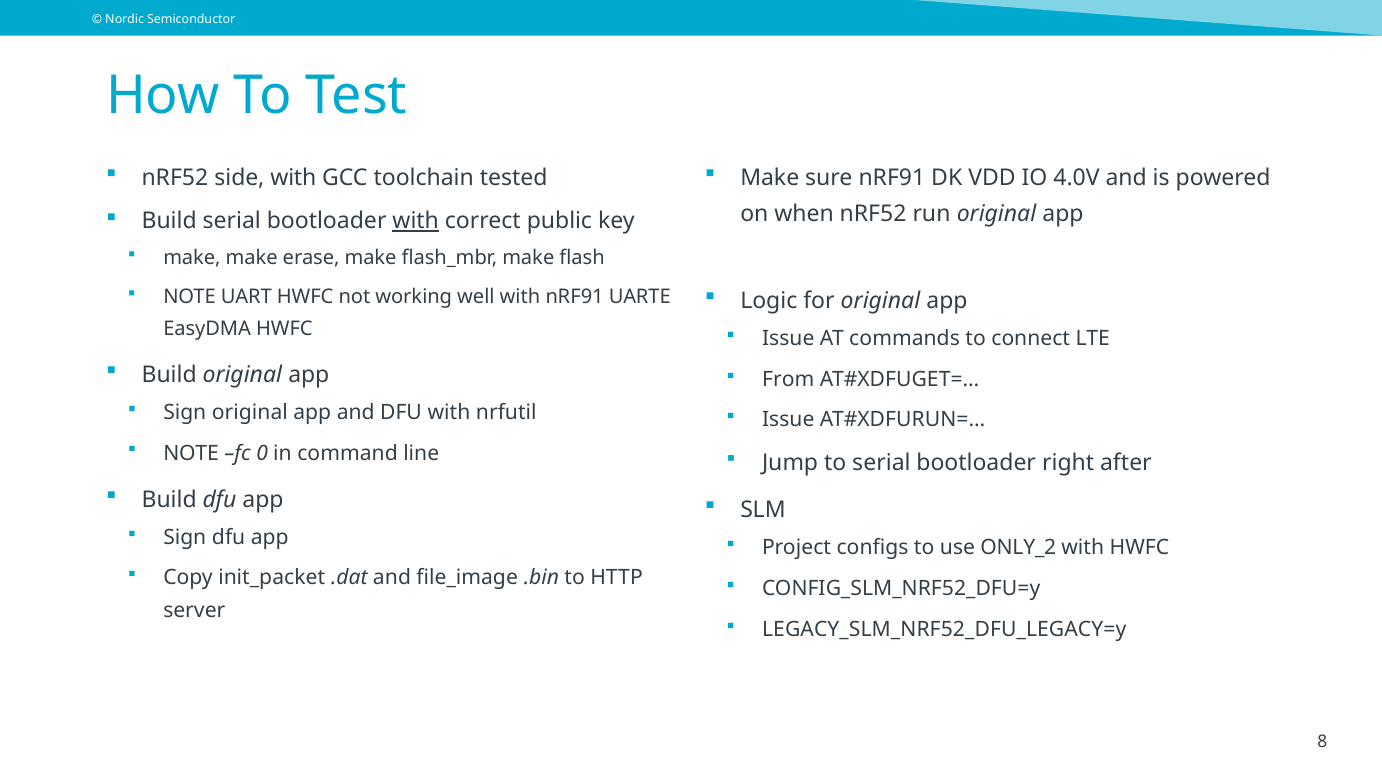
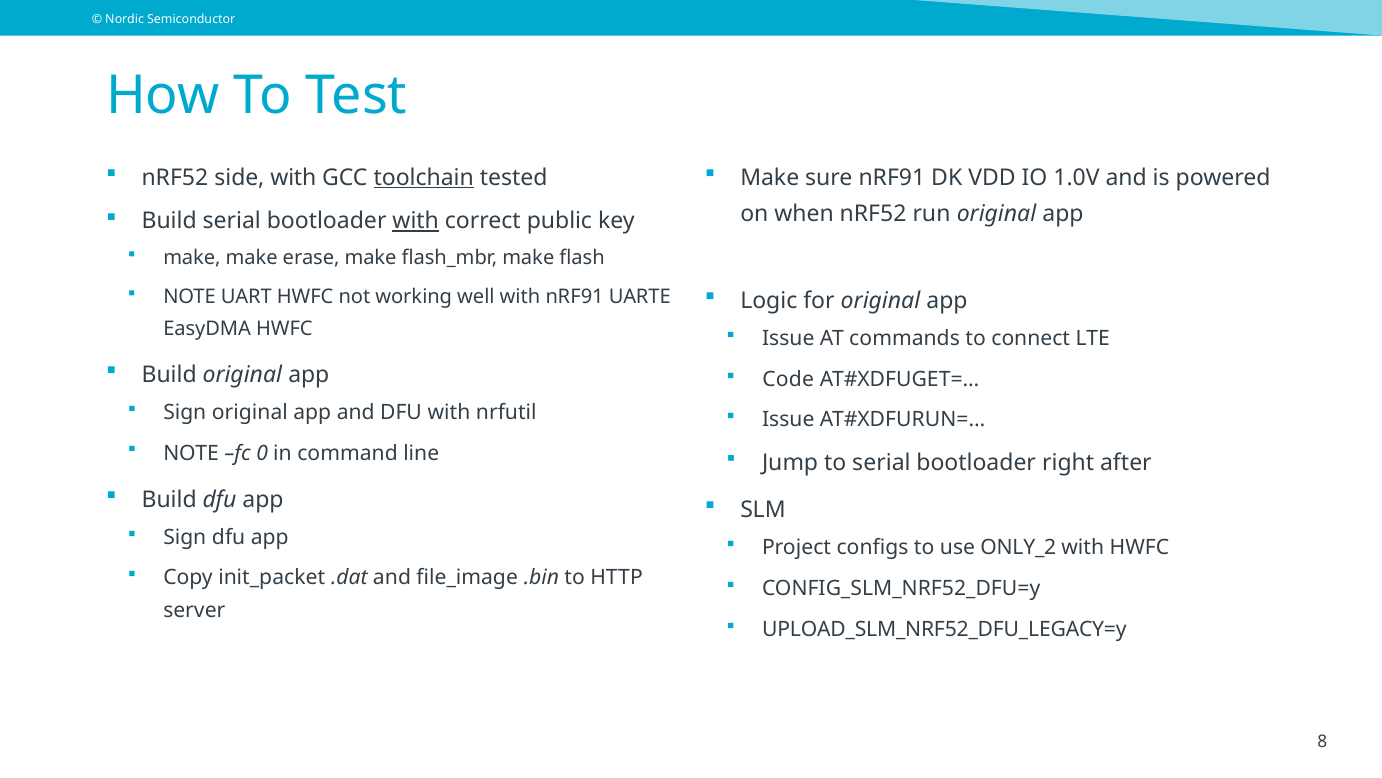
toolchain underline: none -> present
4.0V: 4.0V -> 1.0V
From: From -> Code
LEGACY_SLM_NRF52_DFU_LEGACY=y: LEGACY_SLM_NRF52_DFU_LEGACY=y -> UPLOAD_SLM_NRF52_DFU_LEGACY=y
